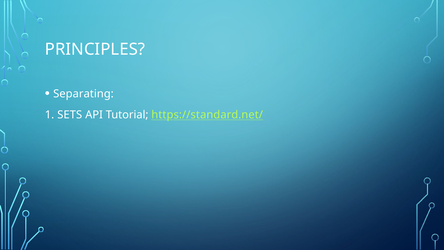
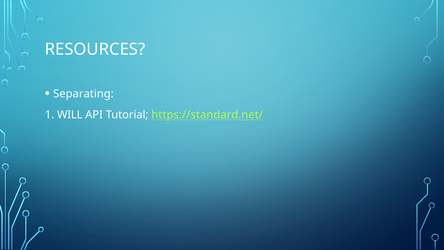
PRINCIPLES: PRINCIPLES -> RESOURCES
SETS: SETS -> WILL
